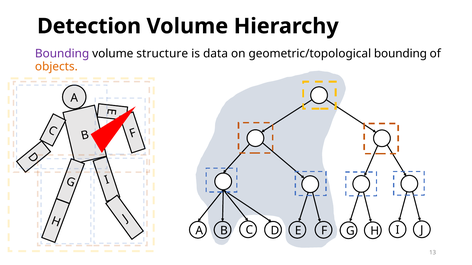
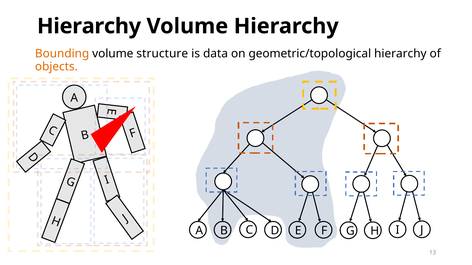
Detection at (89, 26): Detection -> Hierarchy
Bounding at (62, 54) colour: purple -> orange
geometric/topological bounding: bounding -> hierarchy
